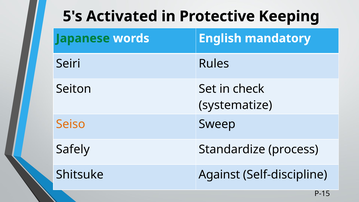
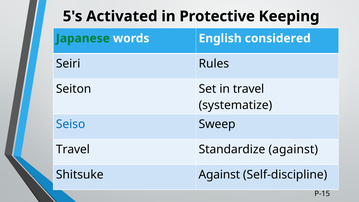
mandatory: mandatory -> considered
in check: check -> travel
Seiso colour: orange -> blue
Safely at (73, 149): Safely -> Travel
Standardize process: process -> against
